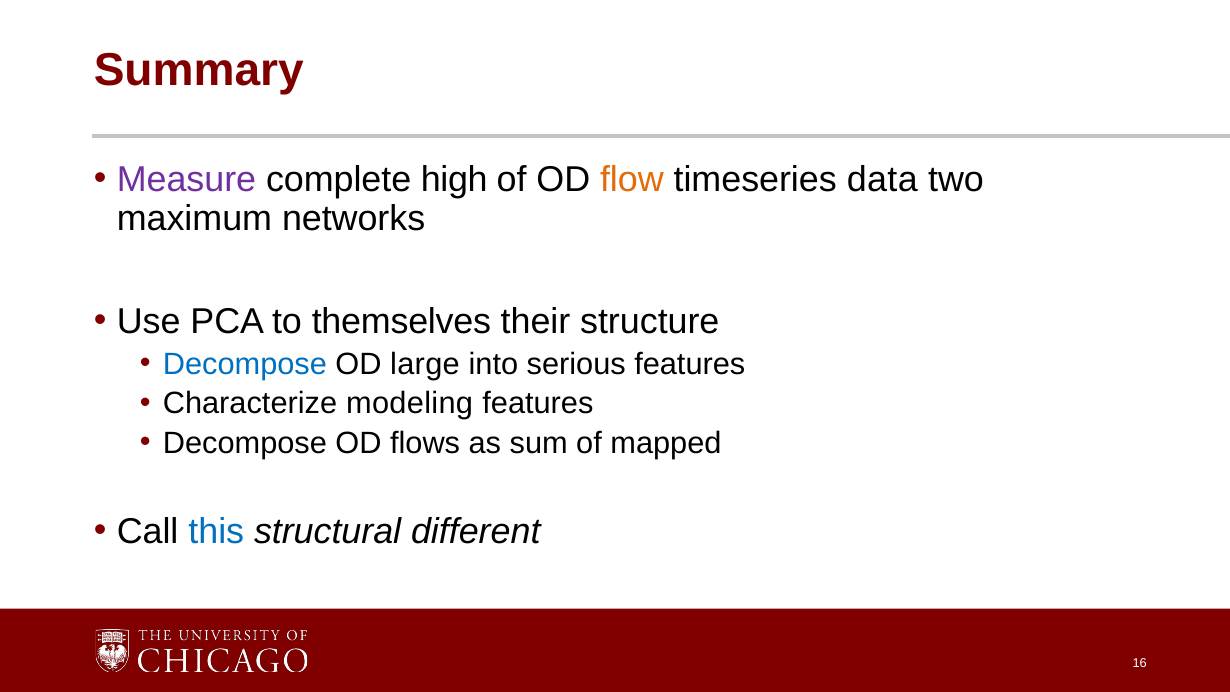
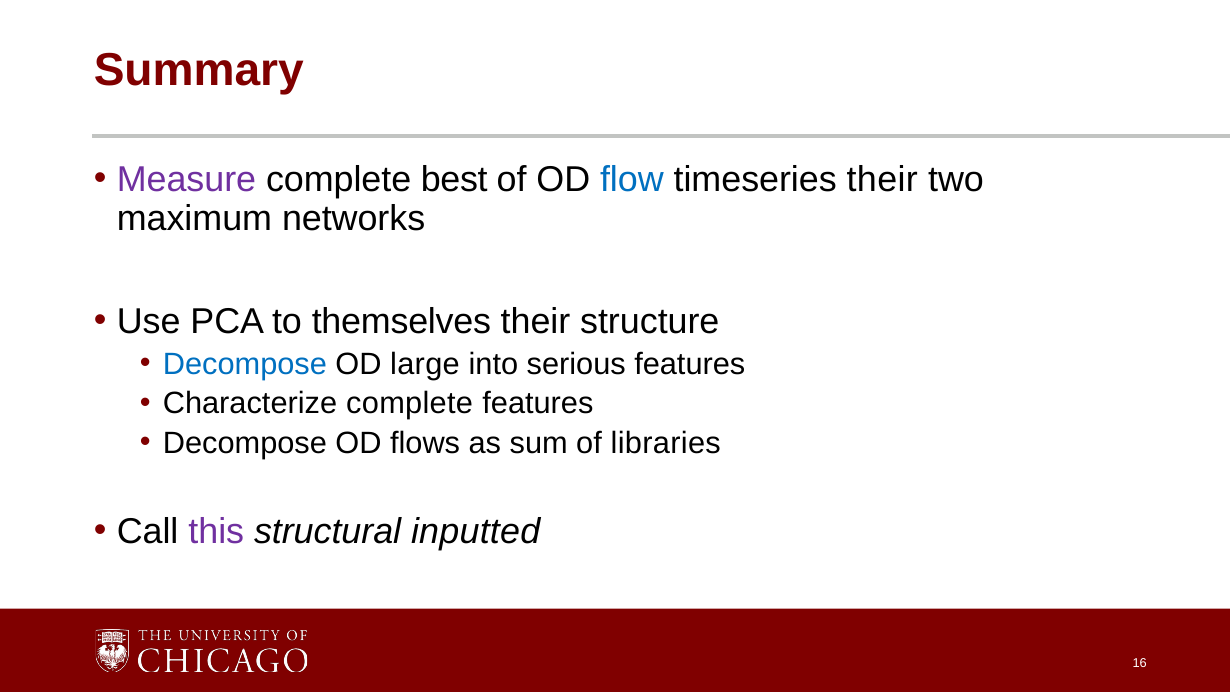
high: high -> best
flow colour: orange -> blue
timeseries data: data -> their
Characterize modeling: modeling -> complete
mapped: mapped -> libraries
this colour: blue -> purple
different: different -> inputted
